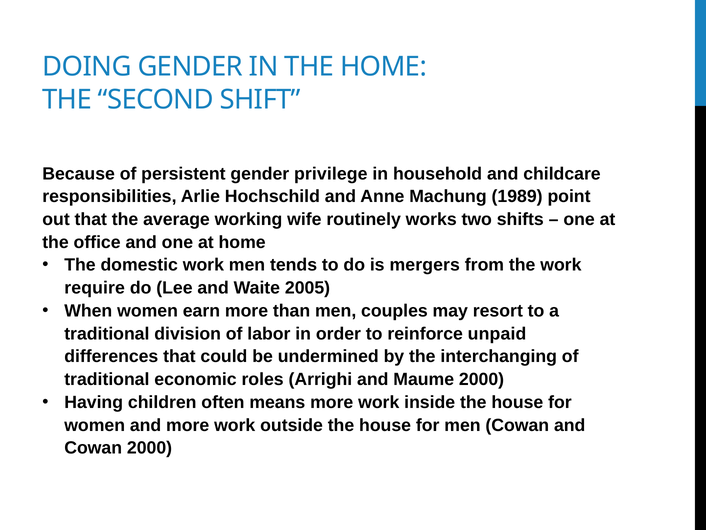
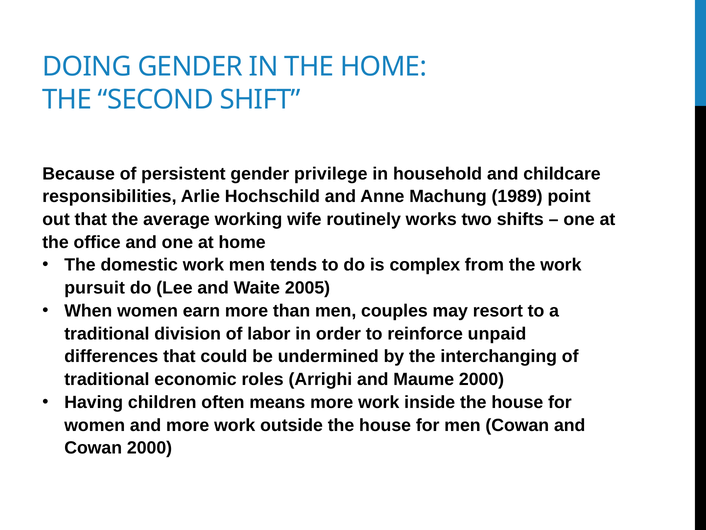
mergers: mergers -> complex
require: require -> pursuit
